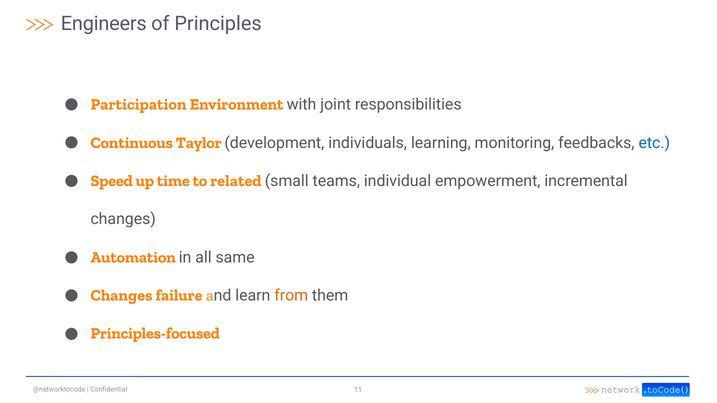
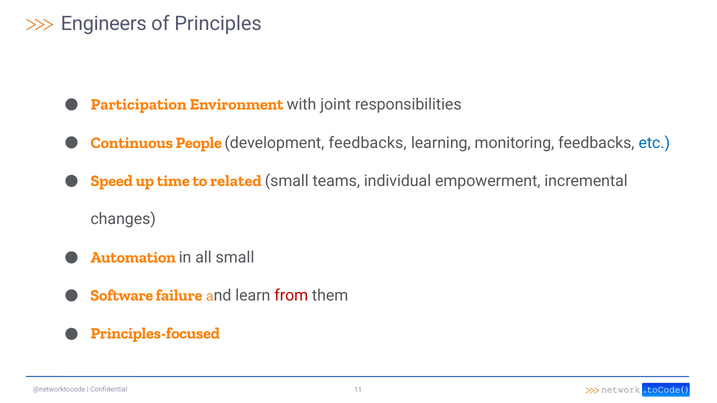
Taylor: Taylor -> People
development individuals: individuals -> feedbacks
all same: same -> small
Changes at (122, 296): Changes -> Software
from colour: orange -> red
